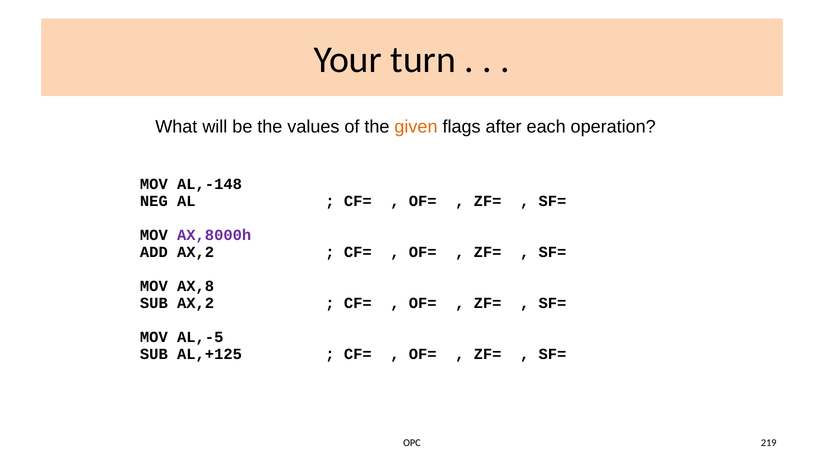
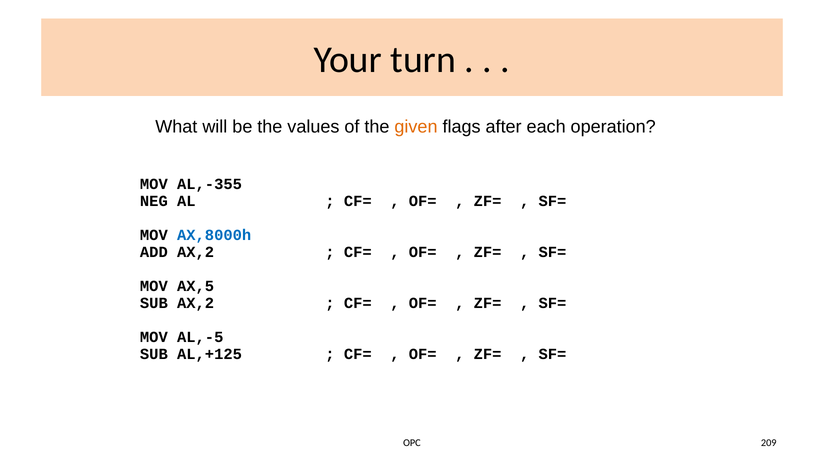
AL,-148: AL,-148 -> AL,-355
AX,8000h colour: purple -> blue
AX,8: AX,8 -> AX,5
219: 219 -> 209
